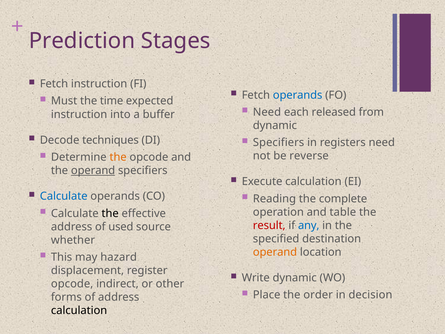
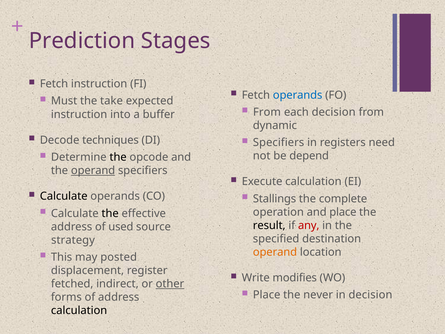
time: time -> take
Need at (267, 112): Need -> From
each released: released -> decision
the at (118, 157) colour: orange -> black
reverse: reverse -> depend
Calculate at (64, 196) colour: blue -> black
Reading: Reading -> Stallings
and table: table -> place
result colour: red -> black
any colour: blue -> red
whether: whether -> strategy
hazard: hazard -> posted
Write dynamic: dynamic -> modifies
opcode at (72, 284): opcode -> fetched
other underline: none -> present
order: order -> never
